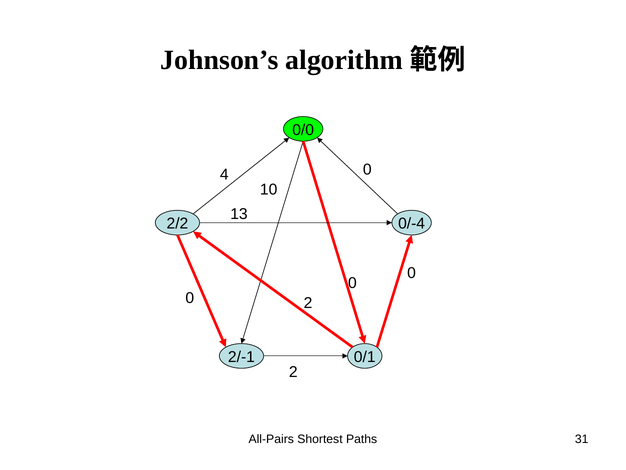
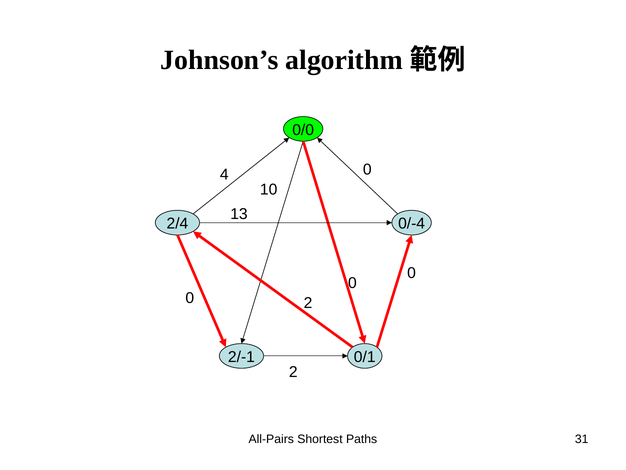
2/2: 2/2 -> 2/4
